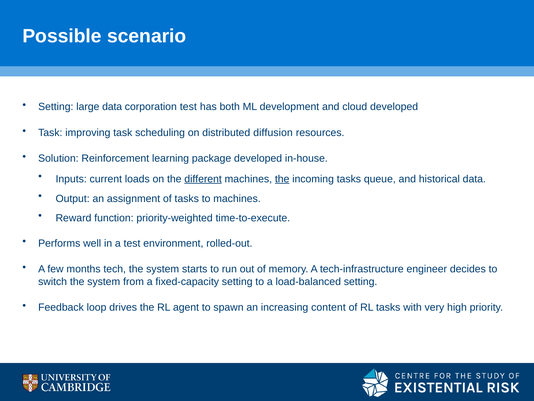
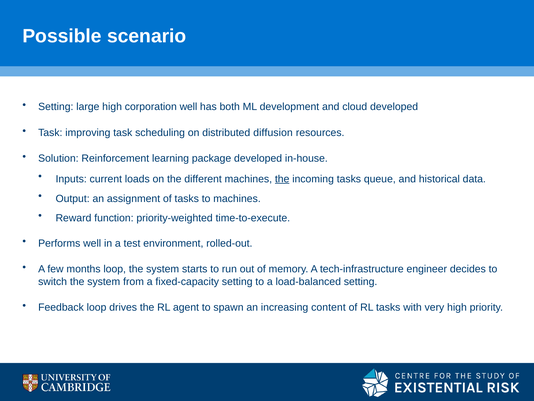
large data: data -> high
corporation test: test -> well
different underline: present -> none
months tech: tech -> loop
